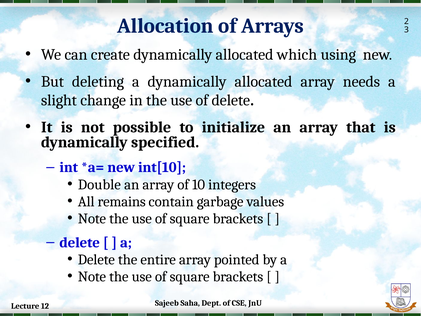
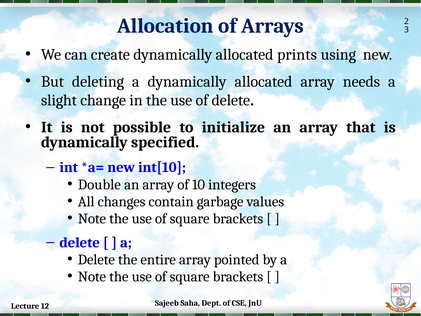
which: which -> prints
remains: remains -> changes
